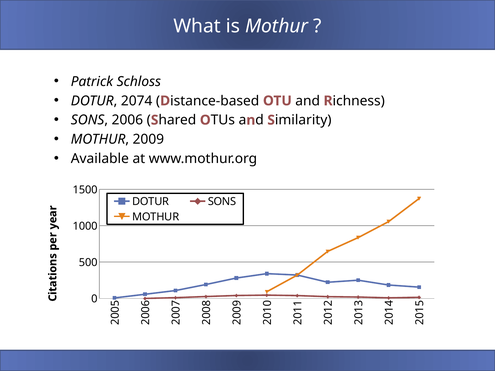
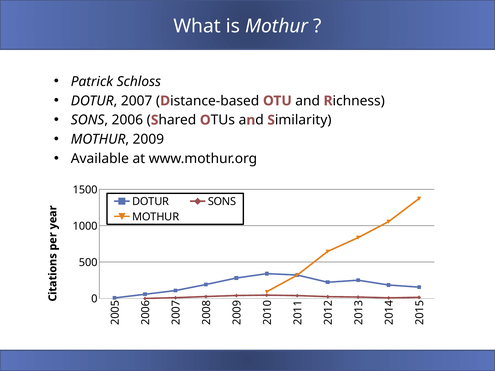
2074: 2074 -> 2007
